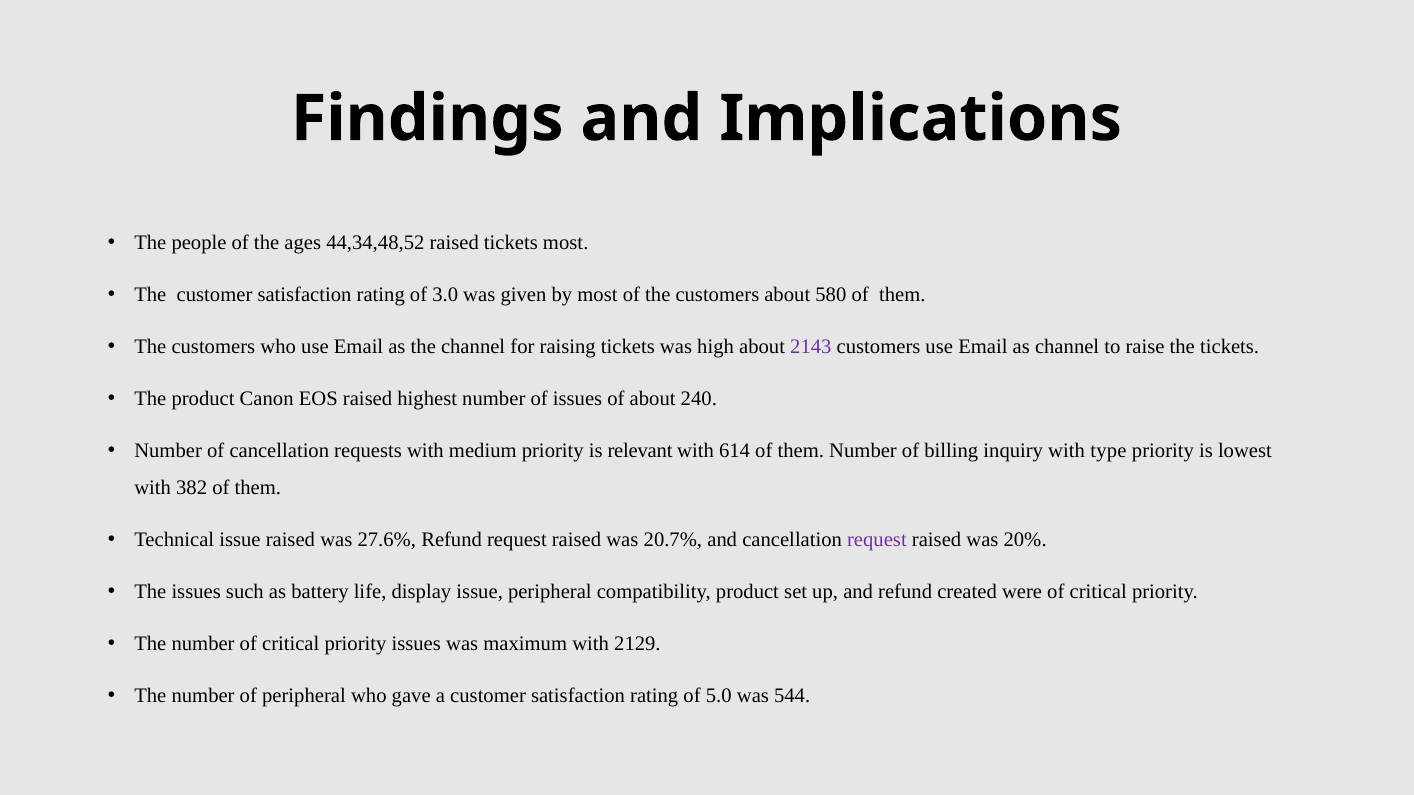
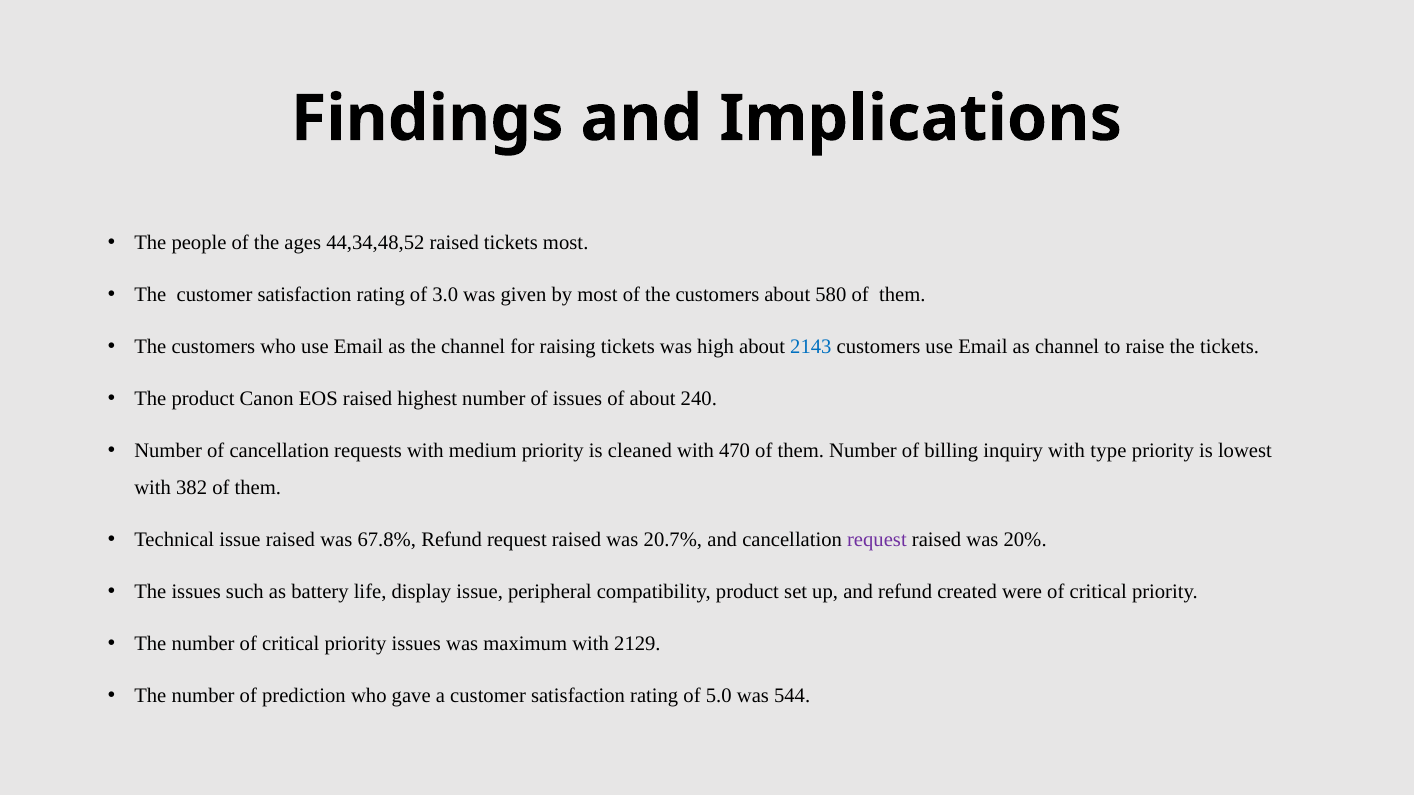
2143 colour: purple -> blue
relevant: relevant -> cleaned
614: 614 -> 470
27.6%: 27.6% -> 67.8%
of peripheral: peripheral -> prediction
